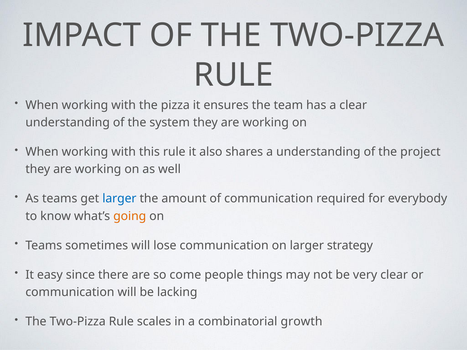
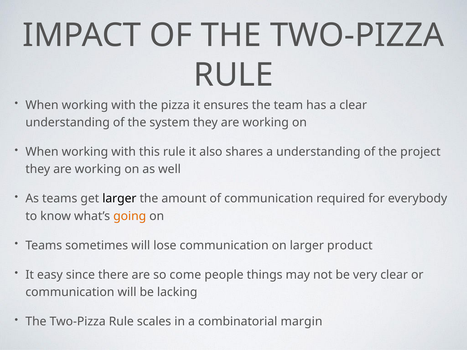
larger at (119, 199) colour: blue -> black
strategy: strategy -> product
growth: growth -> margin
